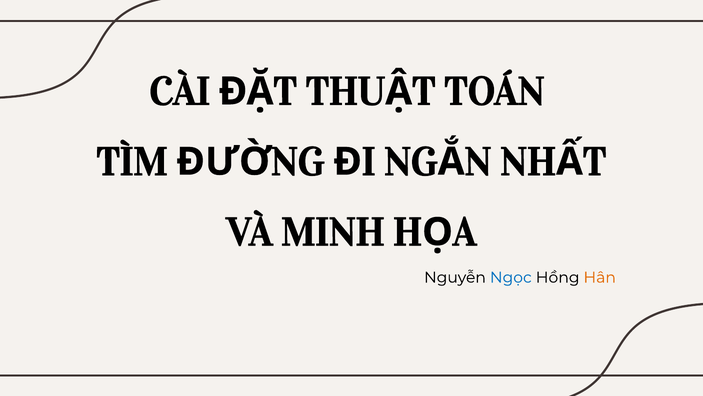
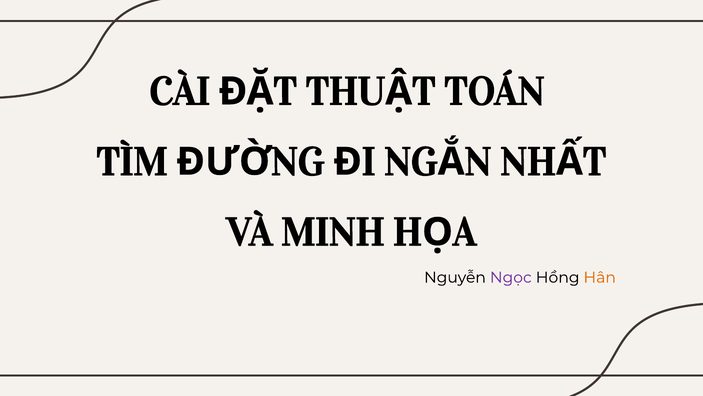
Ngọc colour: blue -> purple
